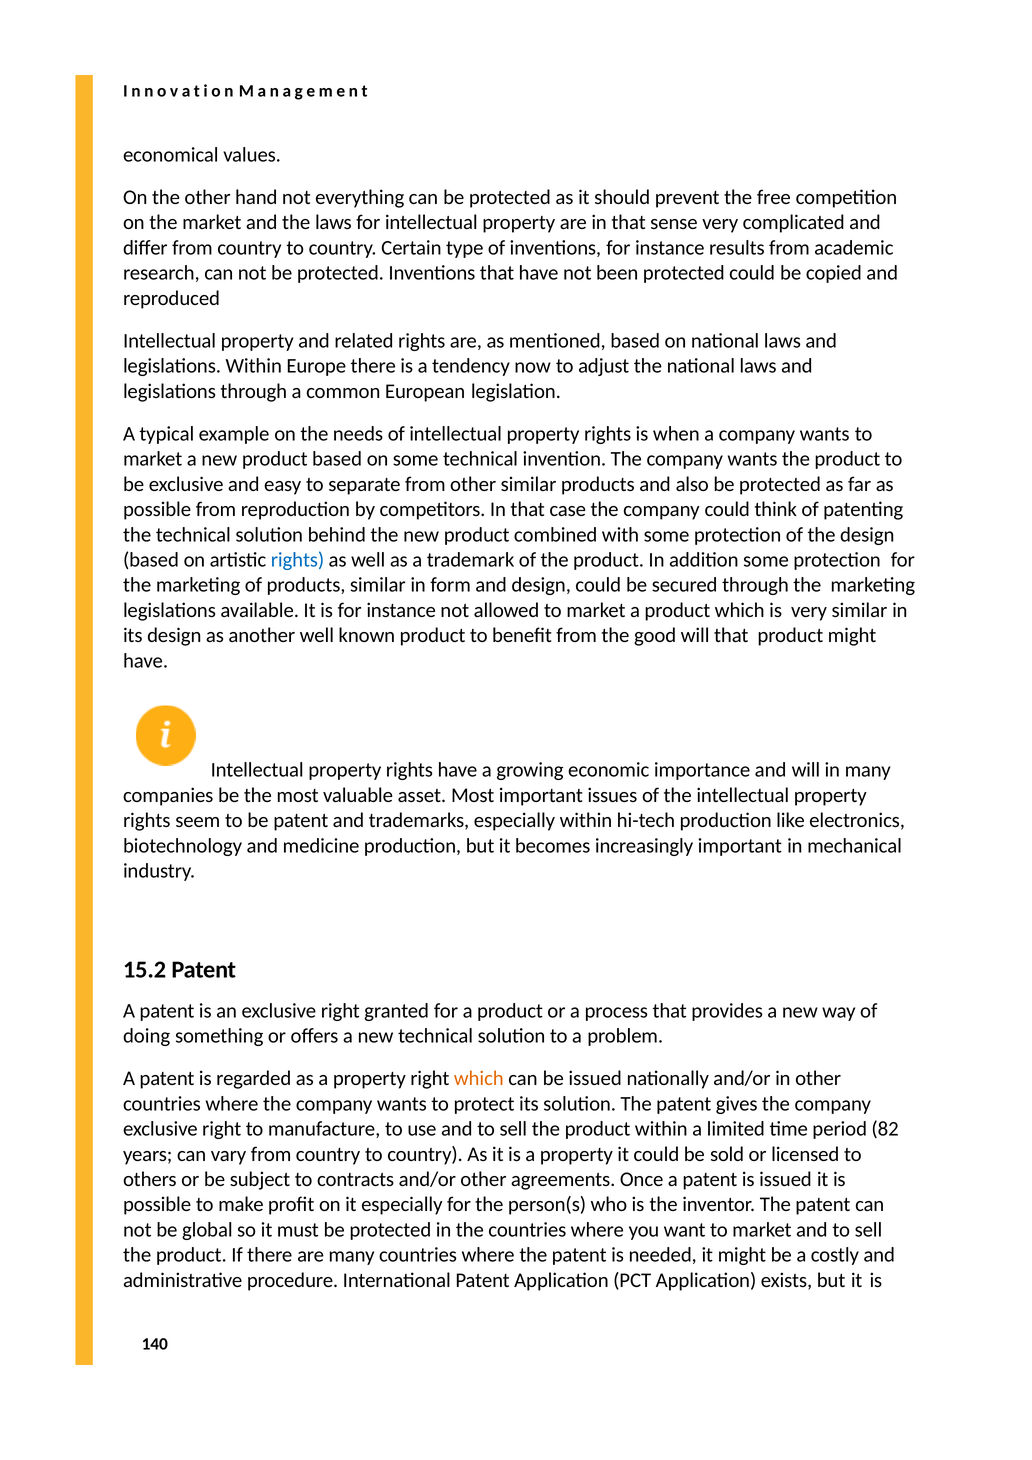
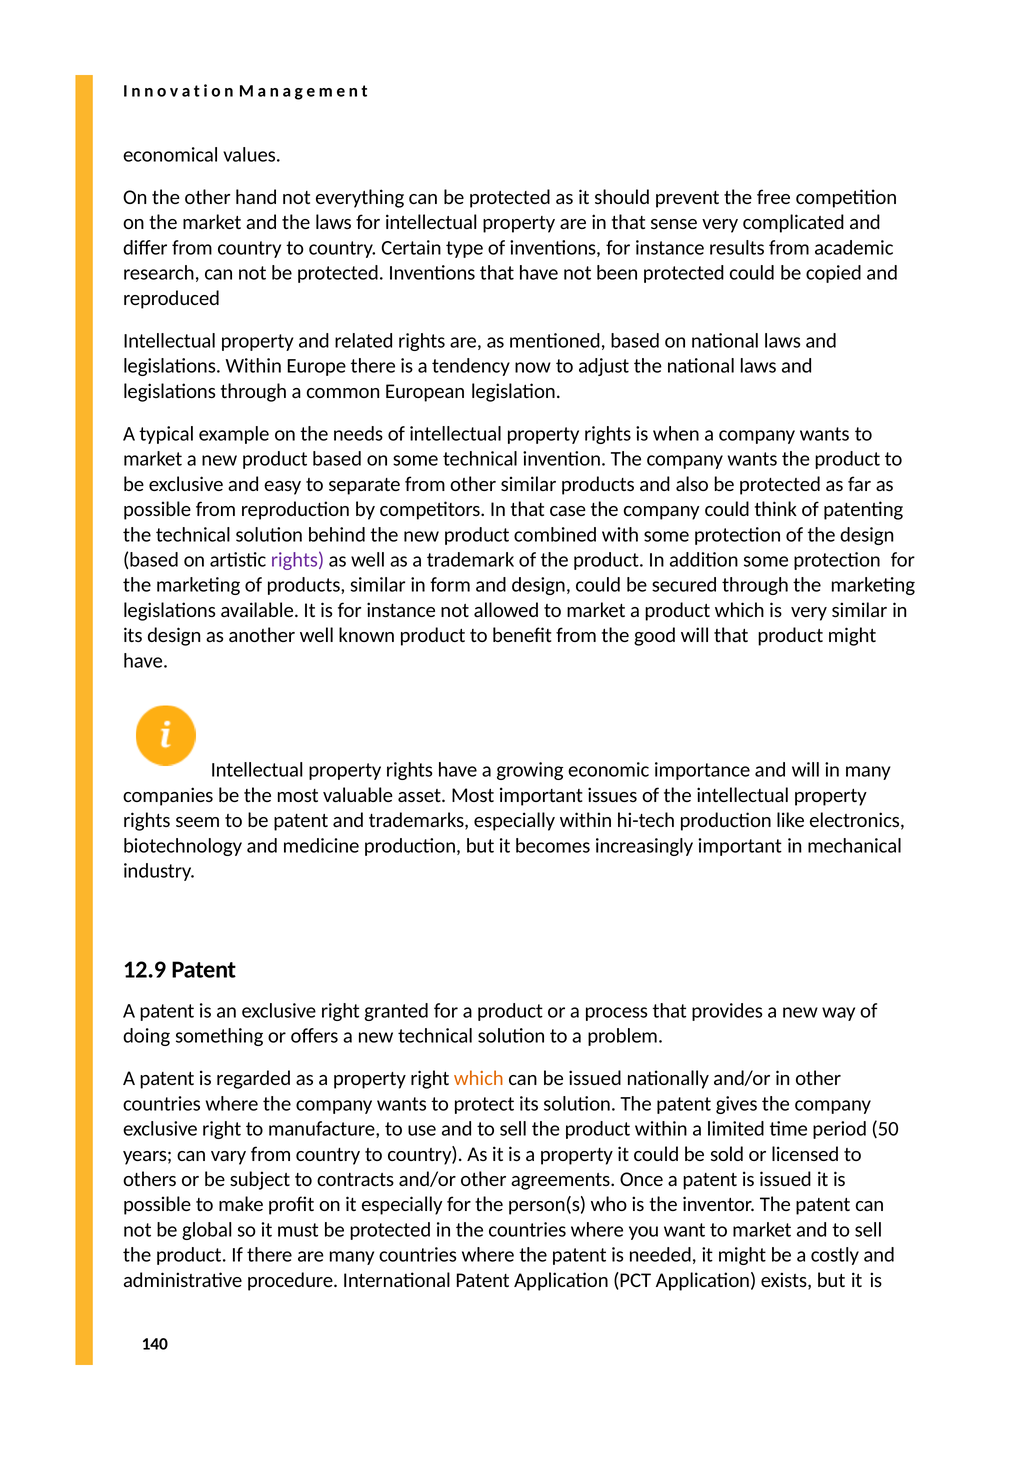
rights at (297, 560) colour: blue -> purple
15.2: 15.2 -> 12.9
82: 82 -> 50
